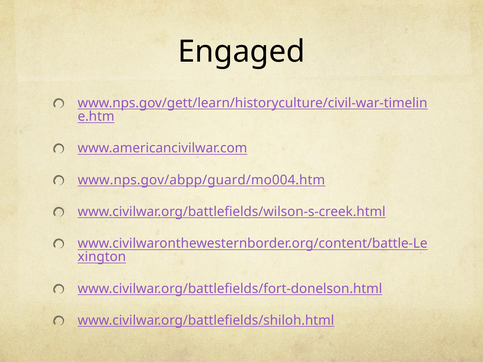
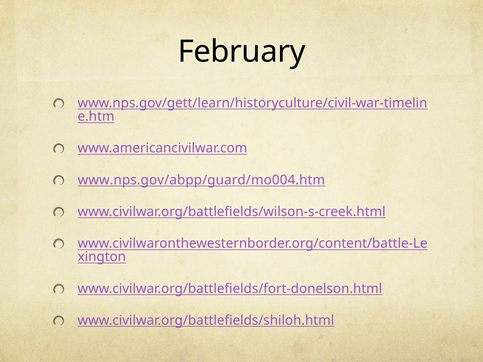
Engaged: Engaged -> February
